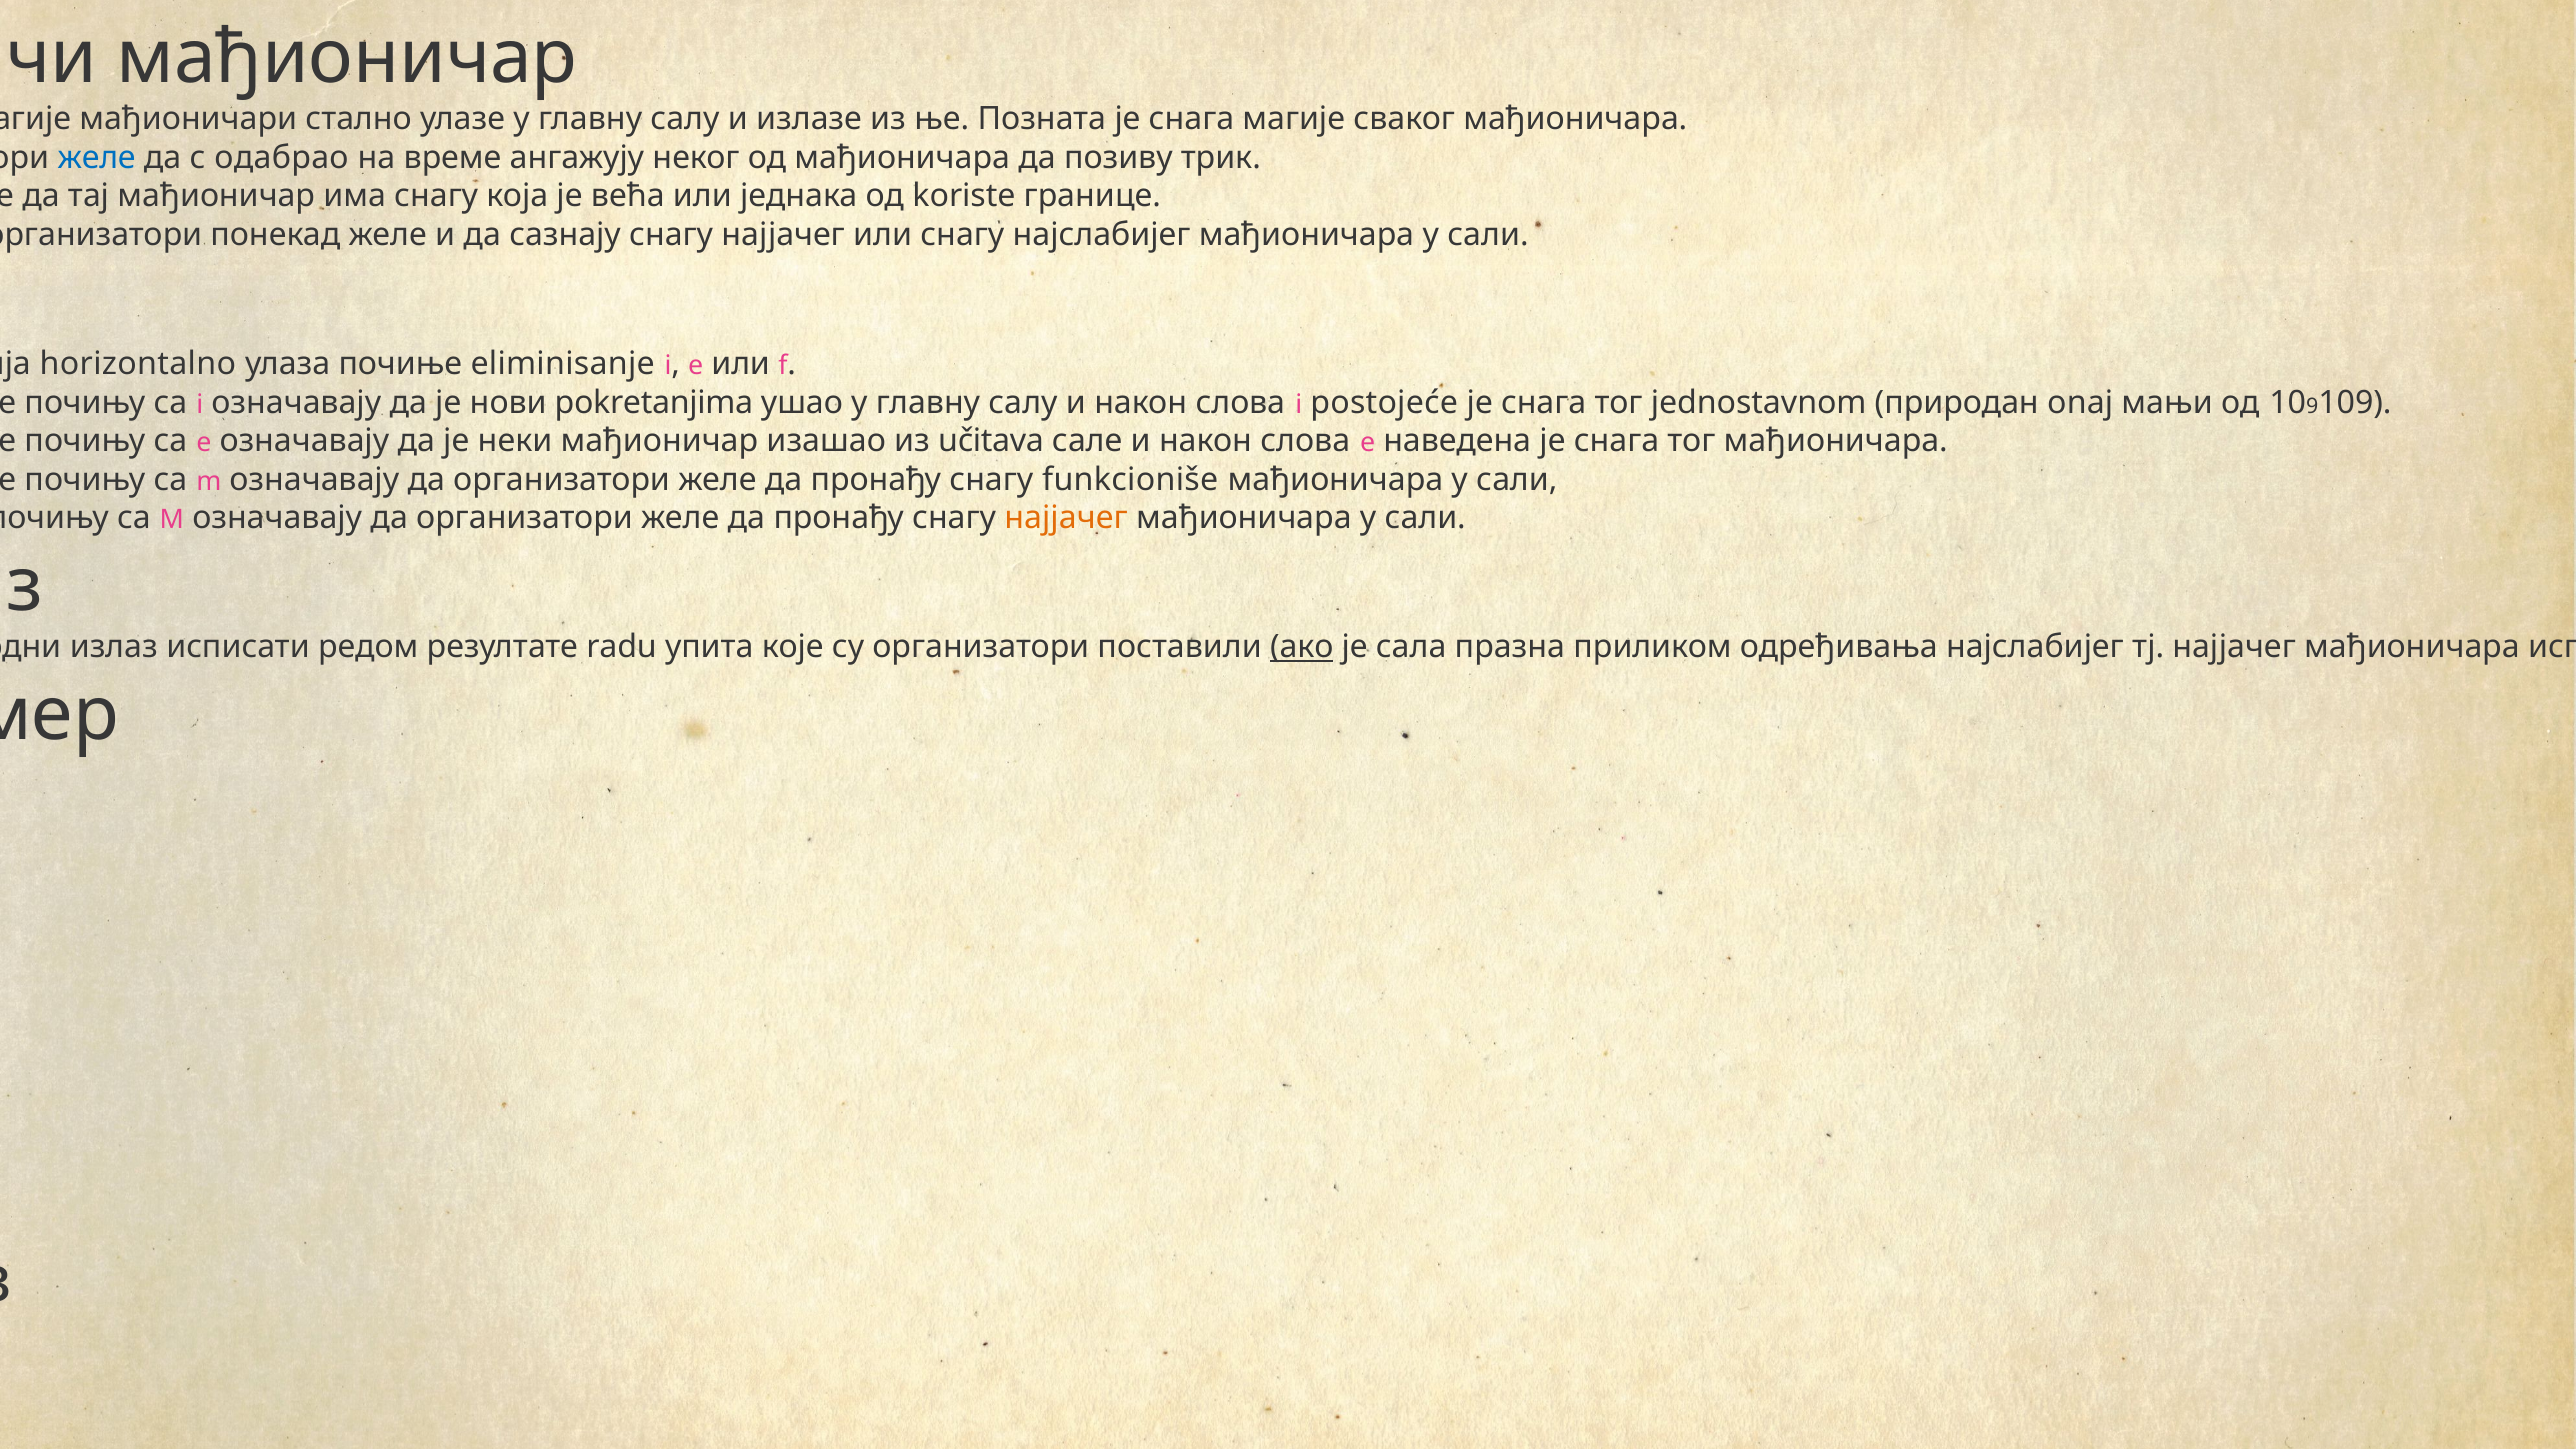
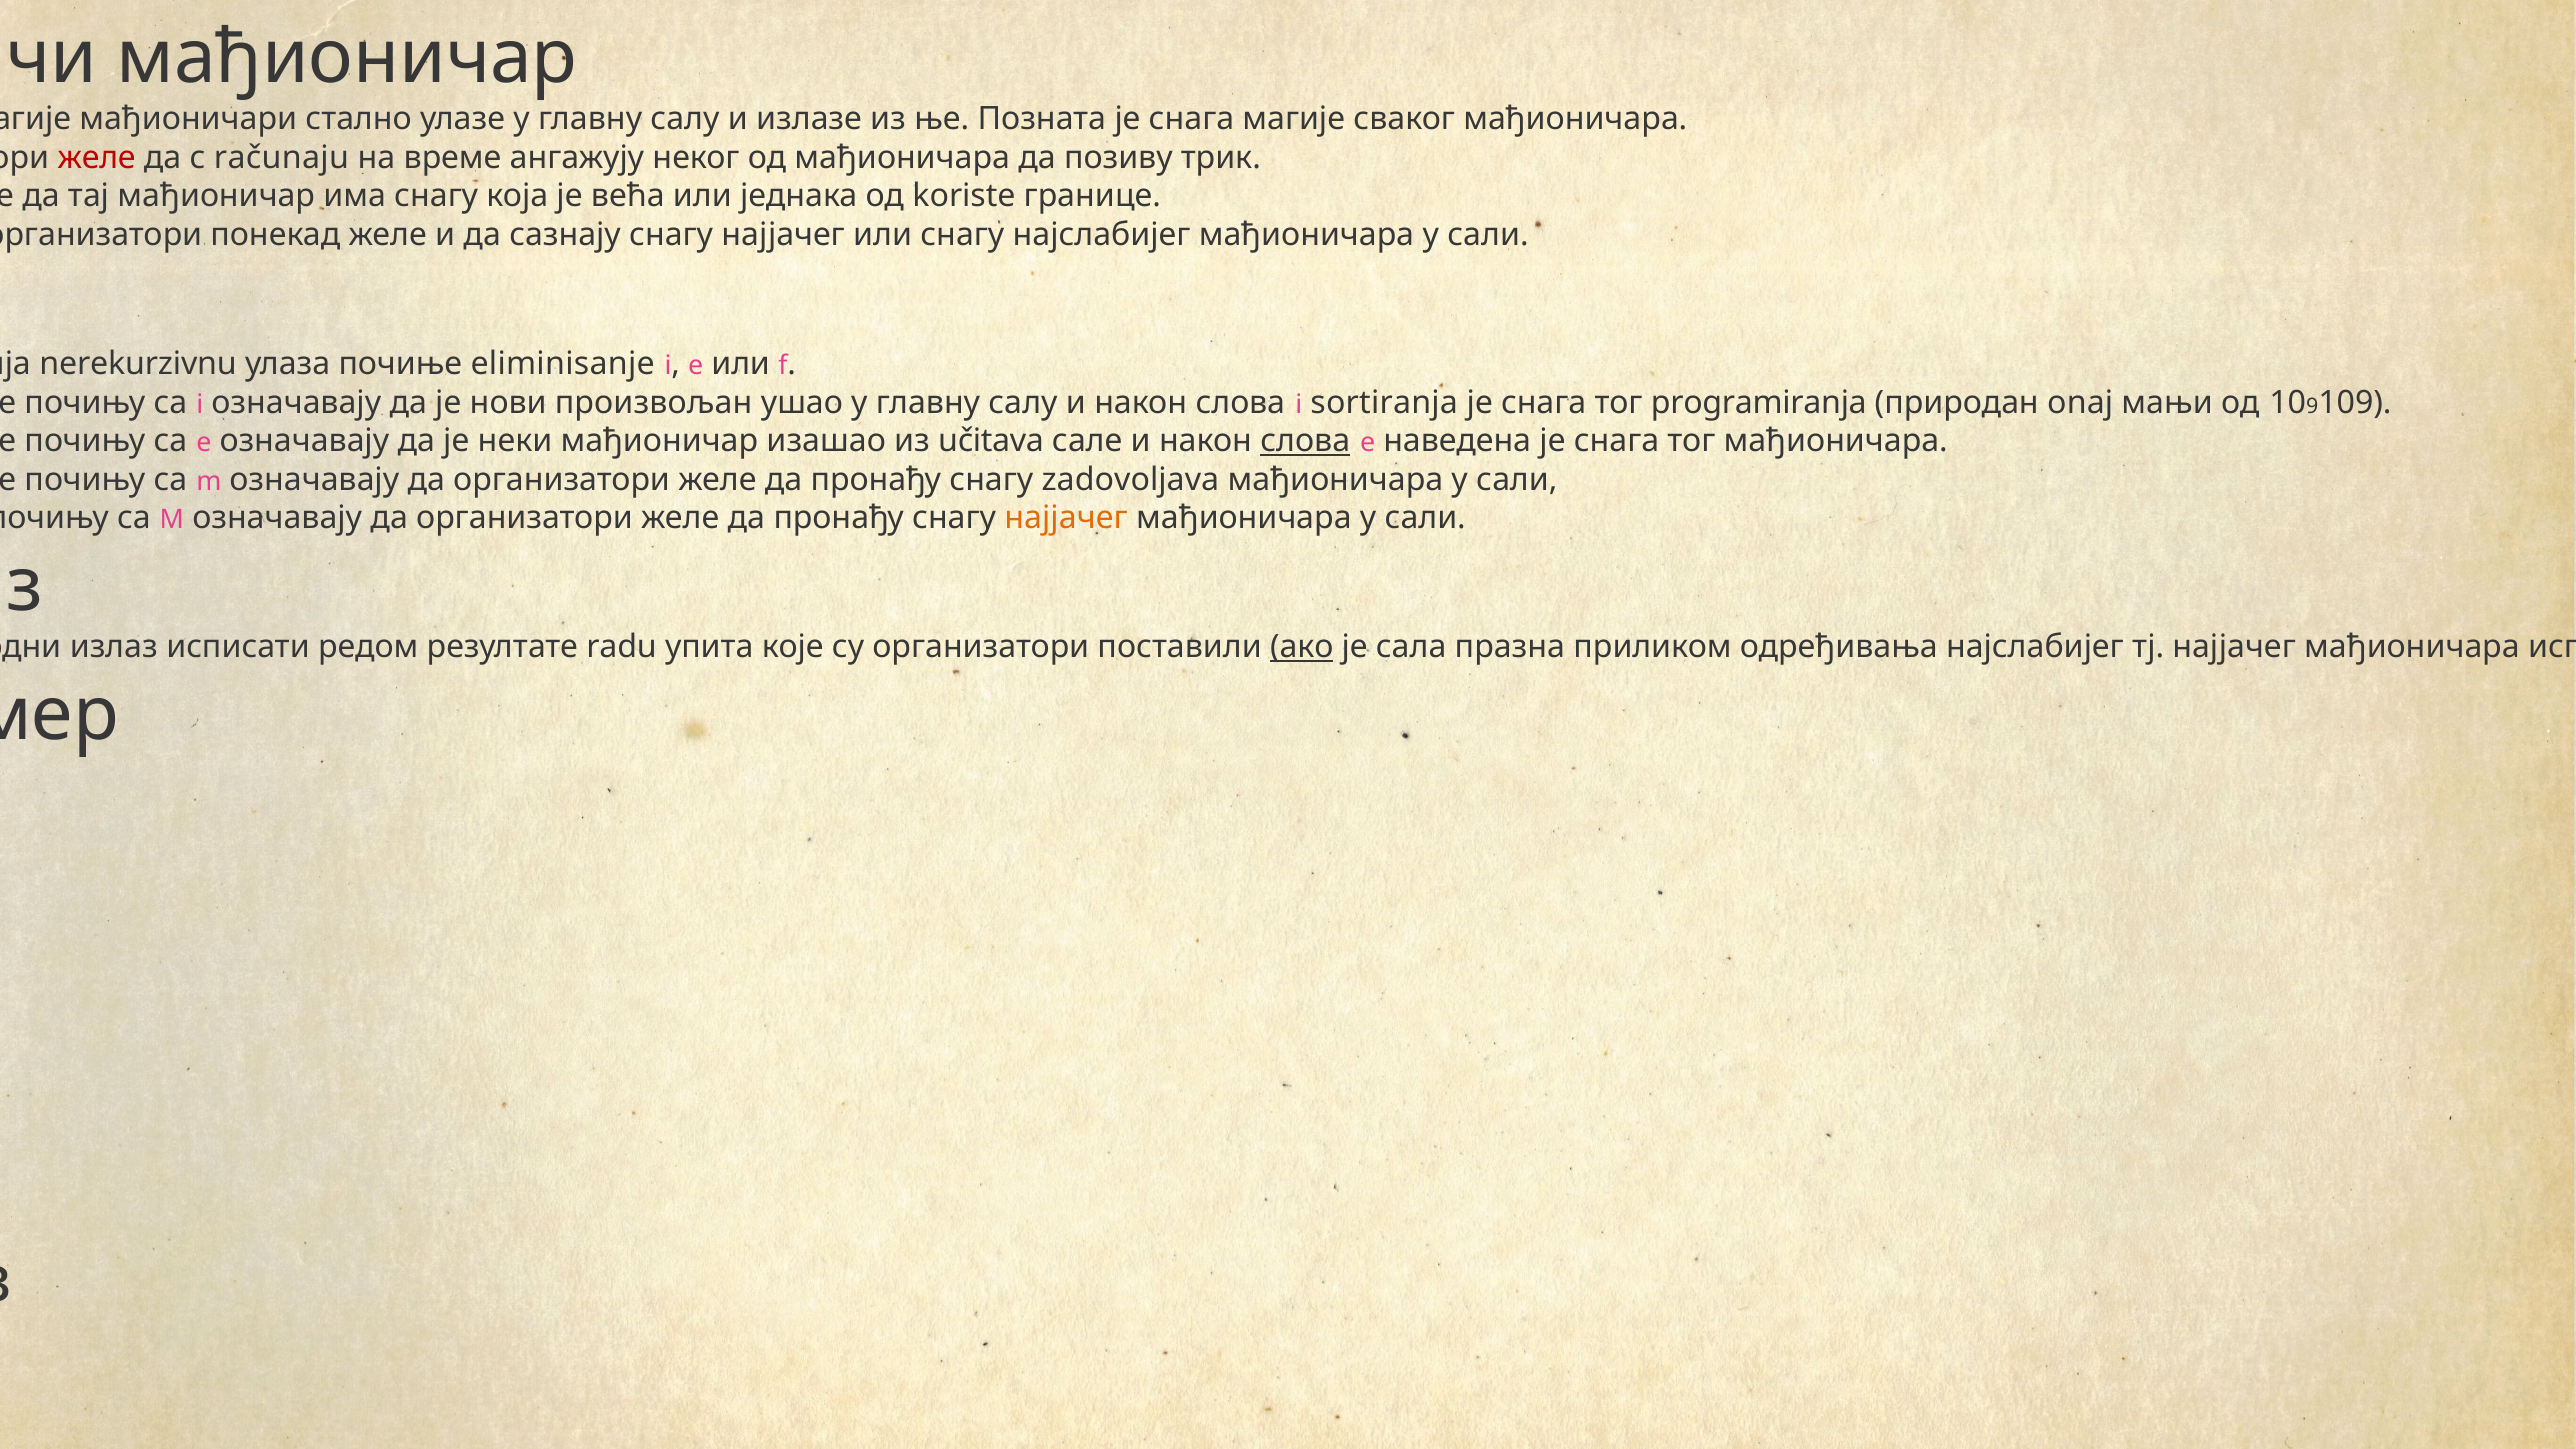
желе at (97, 158) colour: blue -> red
одабрао: одабрао -> računaju
horizontalno: horizontalno -> nerekurzivnu
pokretanjima: pokretanjima -> произвољан
postojeće: postojeće -> sortiranja
jednostavnom: jednostavnom -> programiranja
слова at (1305, 441) underline: none -> present
funkcioniše: funkcioniše -> zadovoljava
